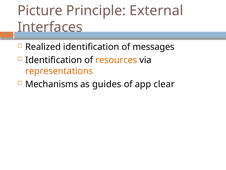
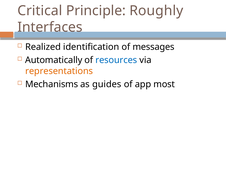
Picture: Picture -> Critical
External: External -> Roughly
Identification at (54, 60): Identification -> Automatically
resources colour: orange -> blue
clear: clear -> most
